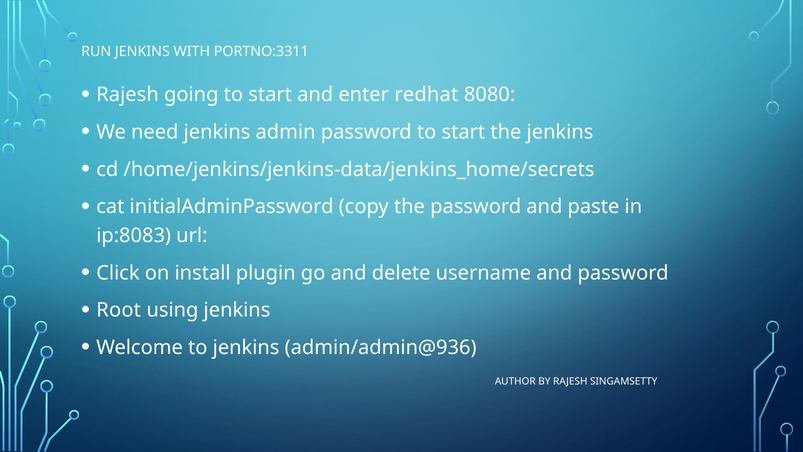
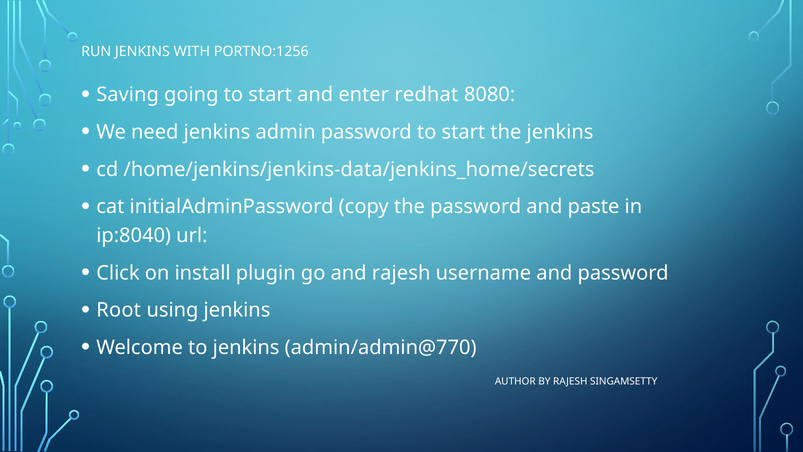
PORTNO:3311: PORTNO:3311 -> PORTNO:1256
Rajesh at (128, 95): Rajesh -> Saving
ip:8083: ip:8083 -> ip:8040
and delete: delete -> rajesh
admin/admin@936: admin/admin@936 -> admin/admin@770
